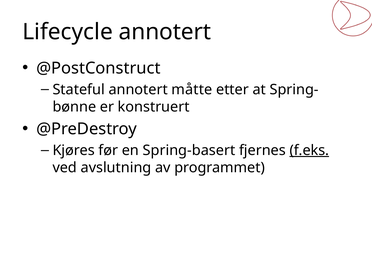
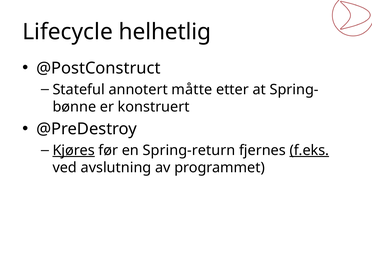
Lifecycle annotert: annotert -> helhetlig
Kjøres underline: none -> present
Spring-basert: Spring-basert -> Spring-return
